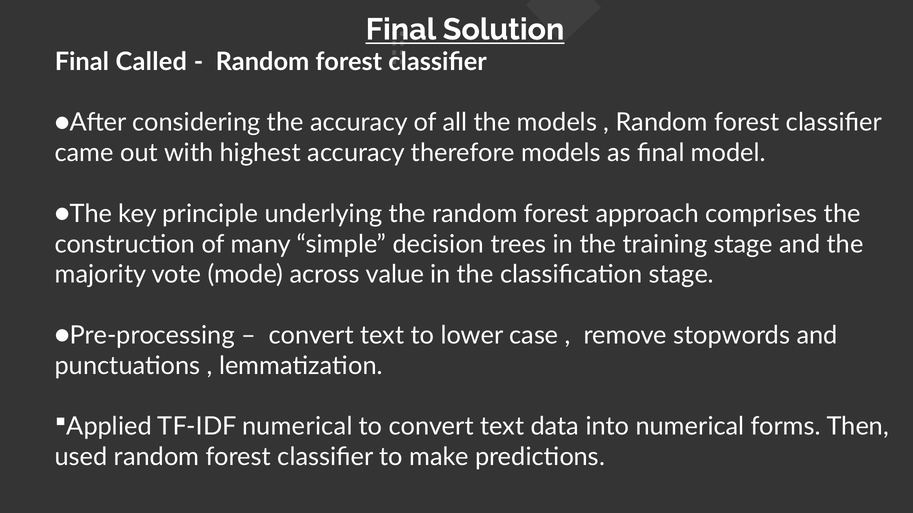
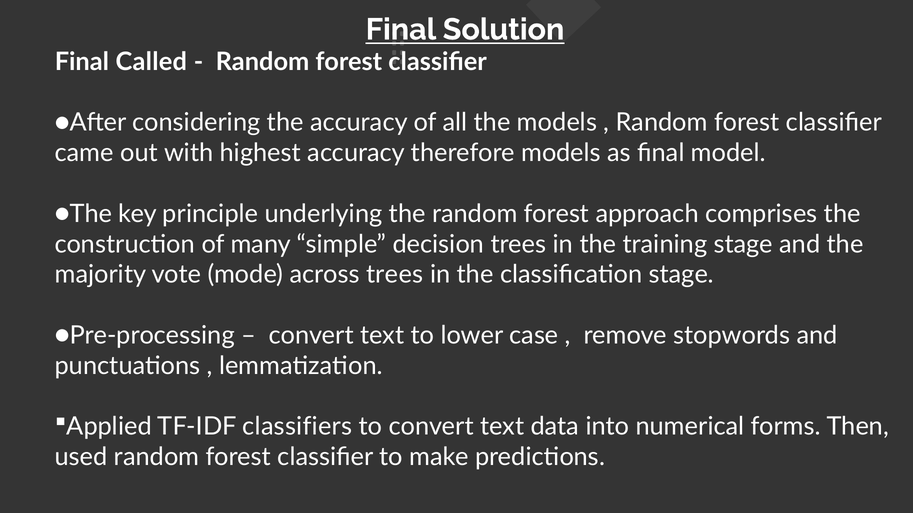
across value: value -> trees
TF-IDF numerical: numerical -> classifiers
